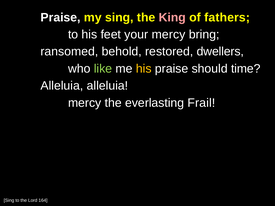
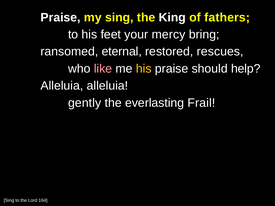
King colour: pink -> white
behold: behold -> eternal
dwellers: dwellers -> rescues
like colour: light green -> pink
time: time -> help
mercy at (85, 103): mercy -> gently
